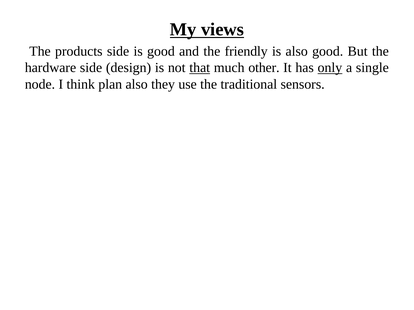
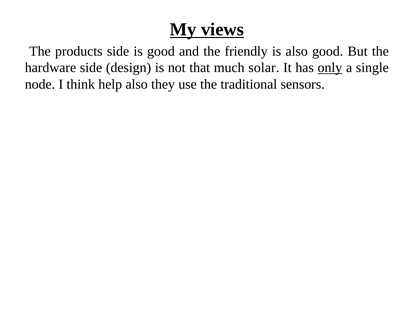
that underline: present -> none
other: other -> solar
plan: plan -> help
